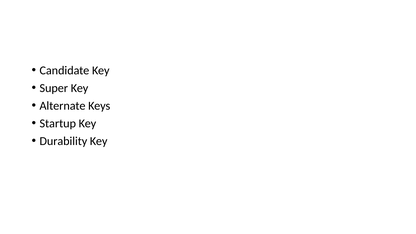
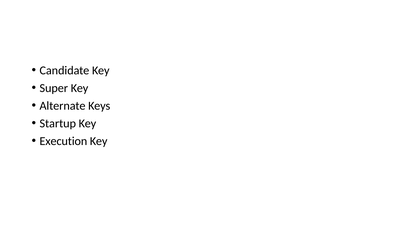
Durability: Durability -> Execution
